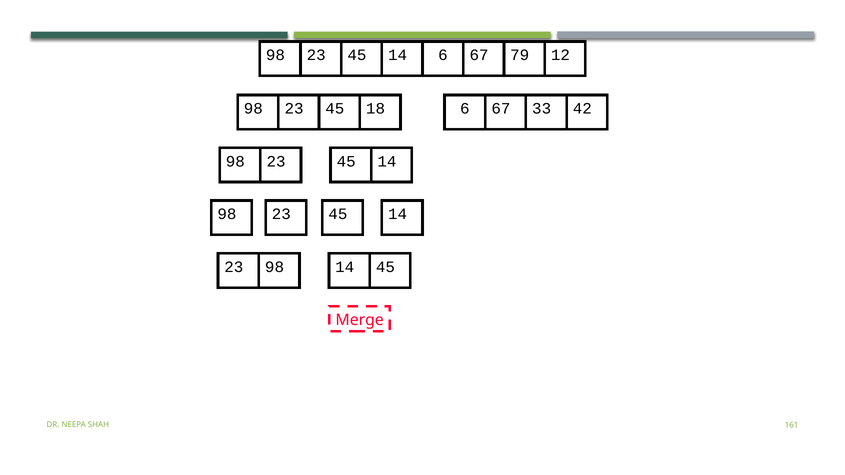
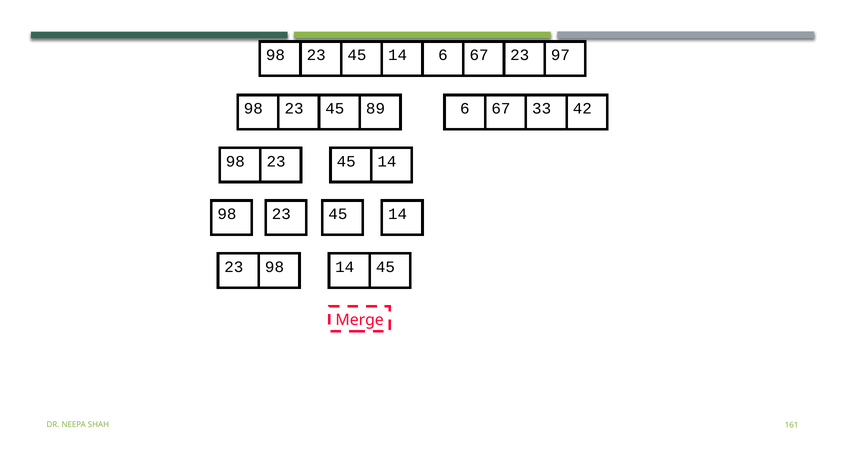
6 79: 79 -> 23
12: 12 -> 97
18: 18 -> 89
